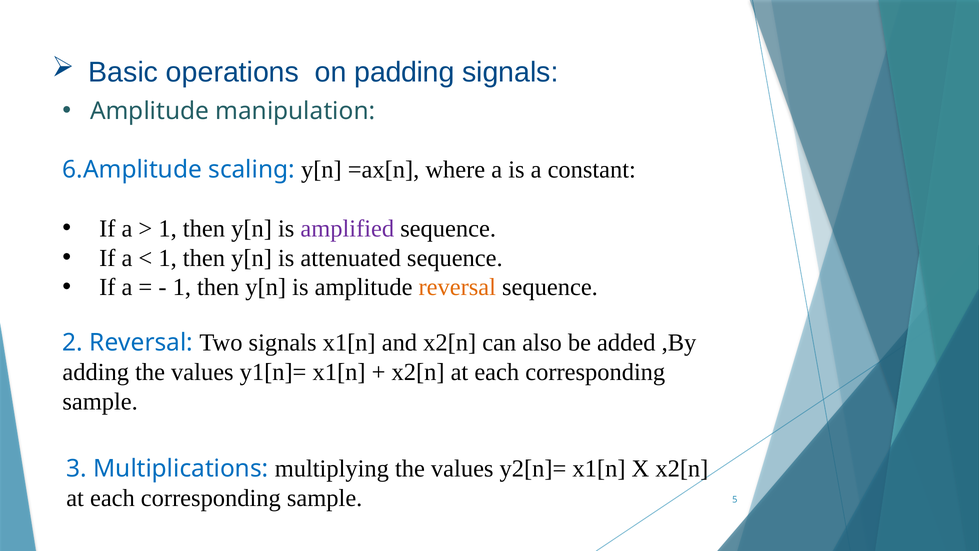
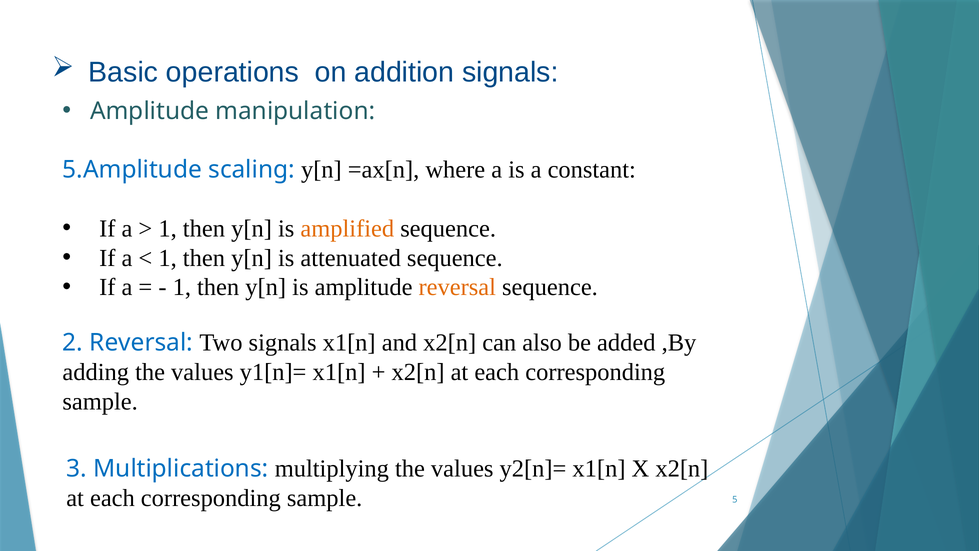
padding: padding -> addition
6.Amplitude: 6.Amplitude -> 5.Amplitude
amplified colour: purple -> orange
